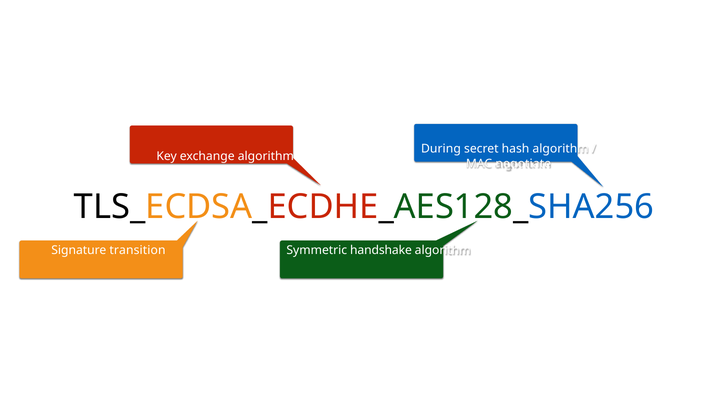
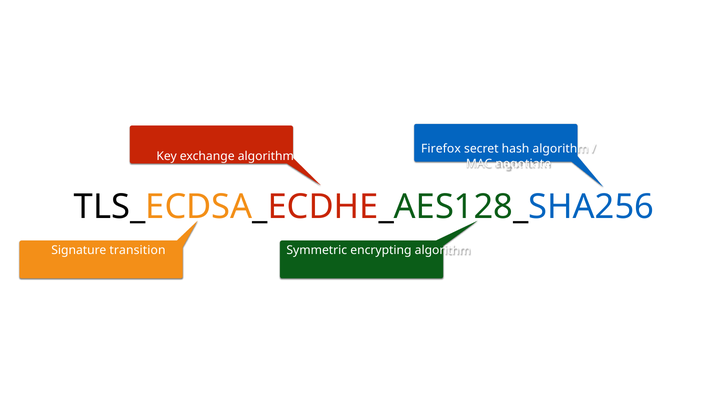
During: During -> Firefox
handshake: handshake -> encrypting
